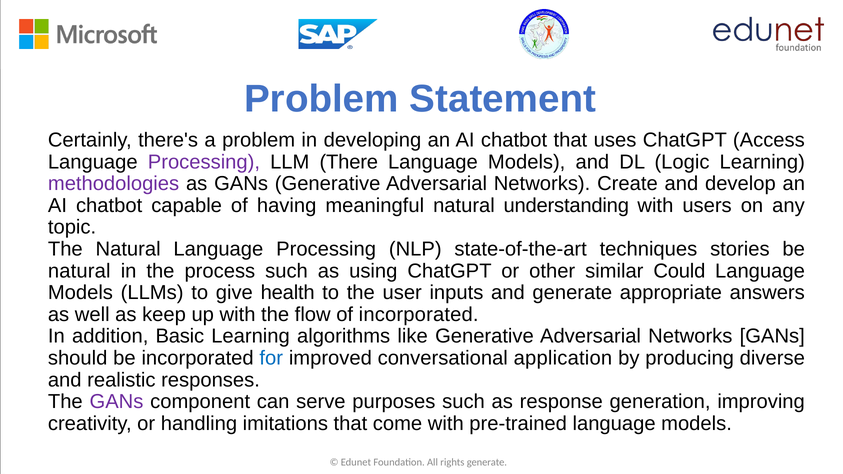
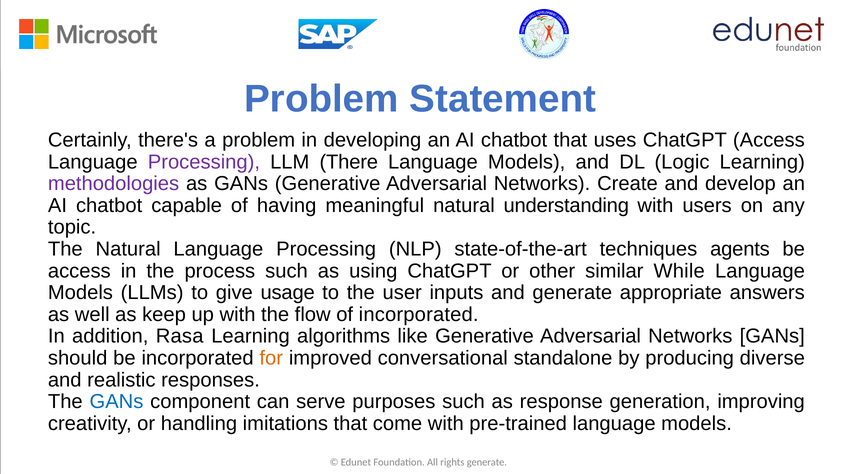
stories: stories -> agents
natural at (79, 271): natural -> access
Could: Could -> While
health: health -> usage
Basic: Basic -> Rasa
for colour: blue -> orange
application: application -> standalone
GANs at (116, 402) colour: purple -> blue
